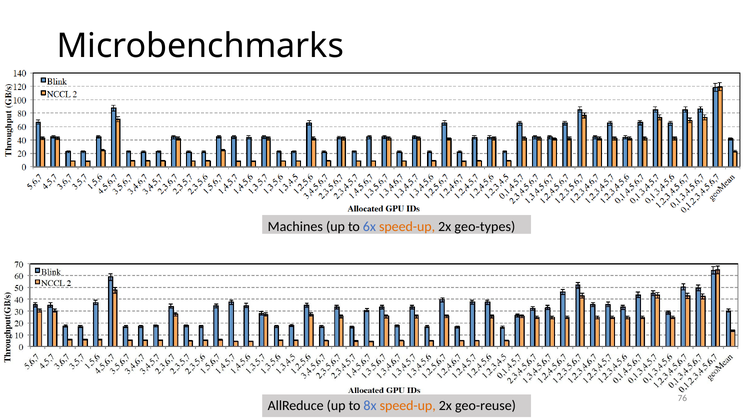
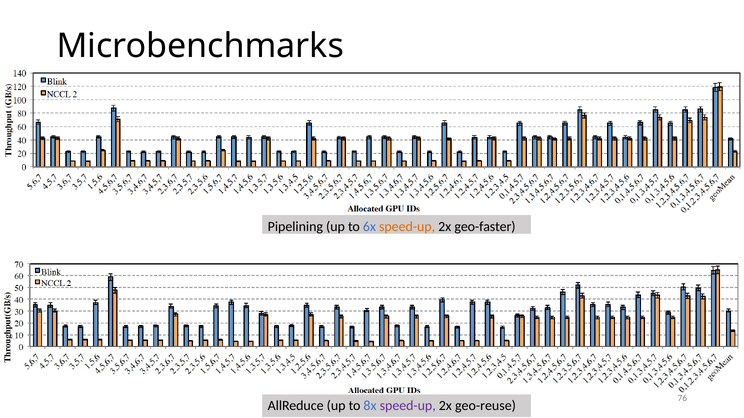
Machines: Machines -> Pipelining
geo-types: geo-types -> geo-faster
speed-up at (408, 406) colour: orange -> purple
